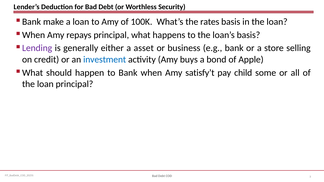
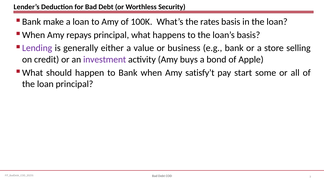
asset: asset -> value
investment colour: blue -> purple
child: child -> start
